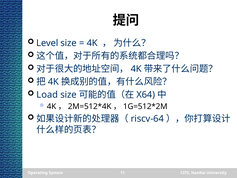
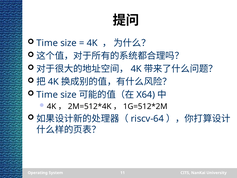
Level at (47, 43): Level -> Time
Load at (47, 95): Load -> Time
